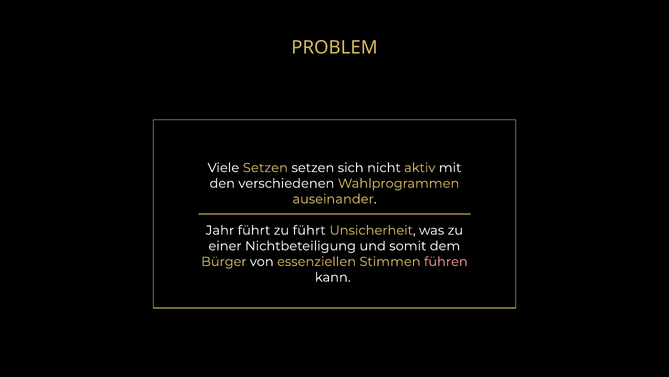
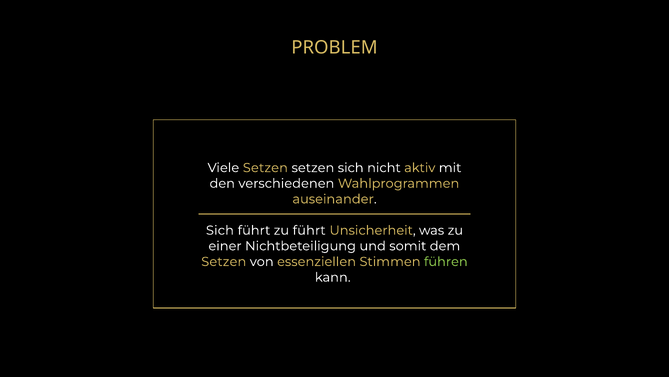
Jahr at (220, 230): Jahr -> Sich
Bürger at (224, 261): Bürger -> Setzen
führen colour: pink -> light green
